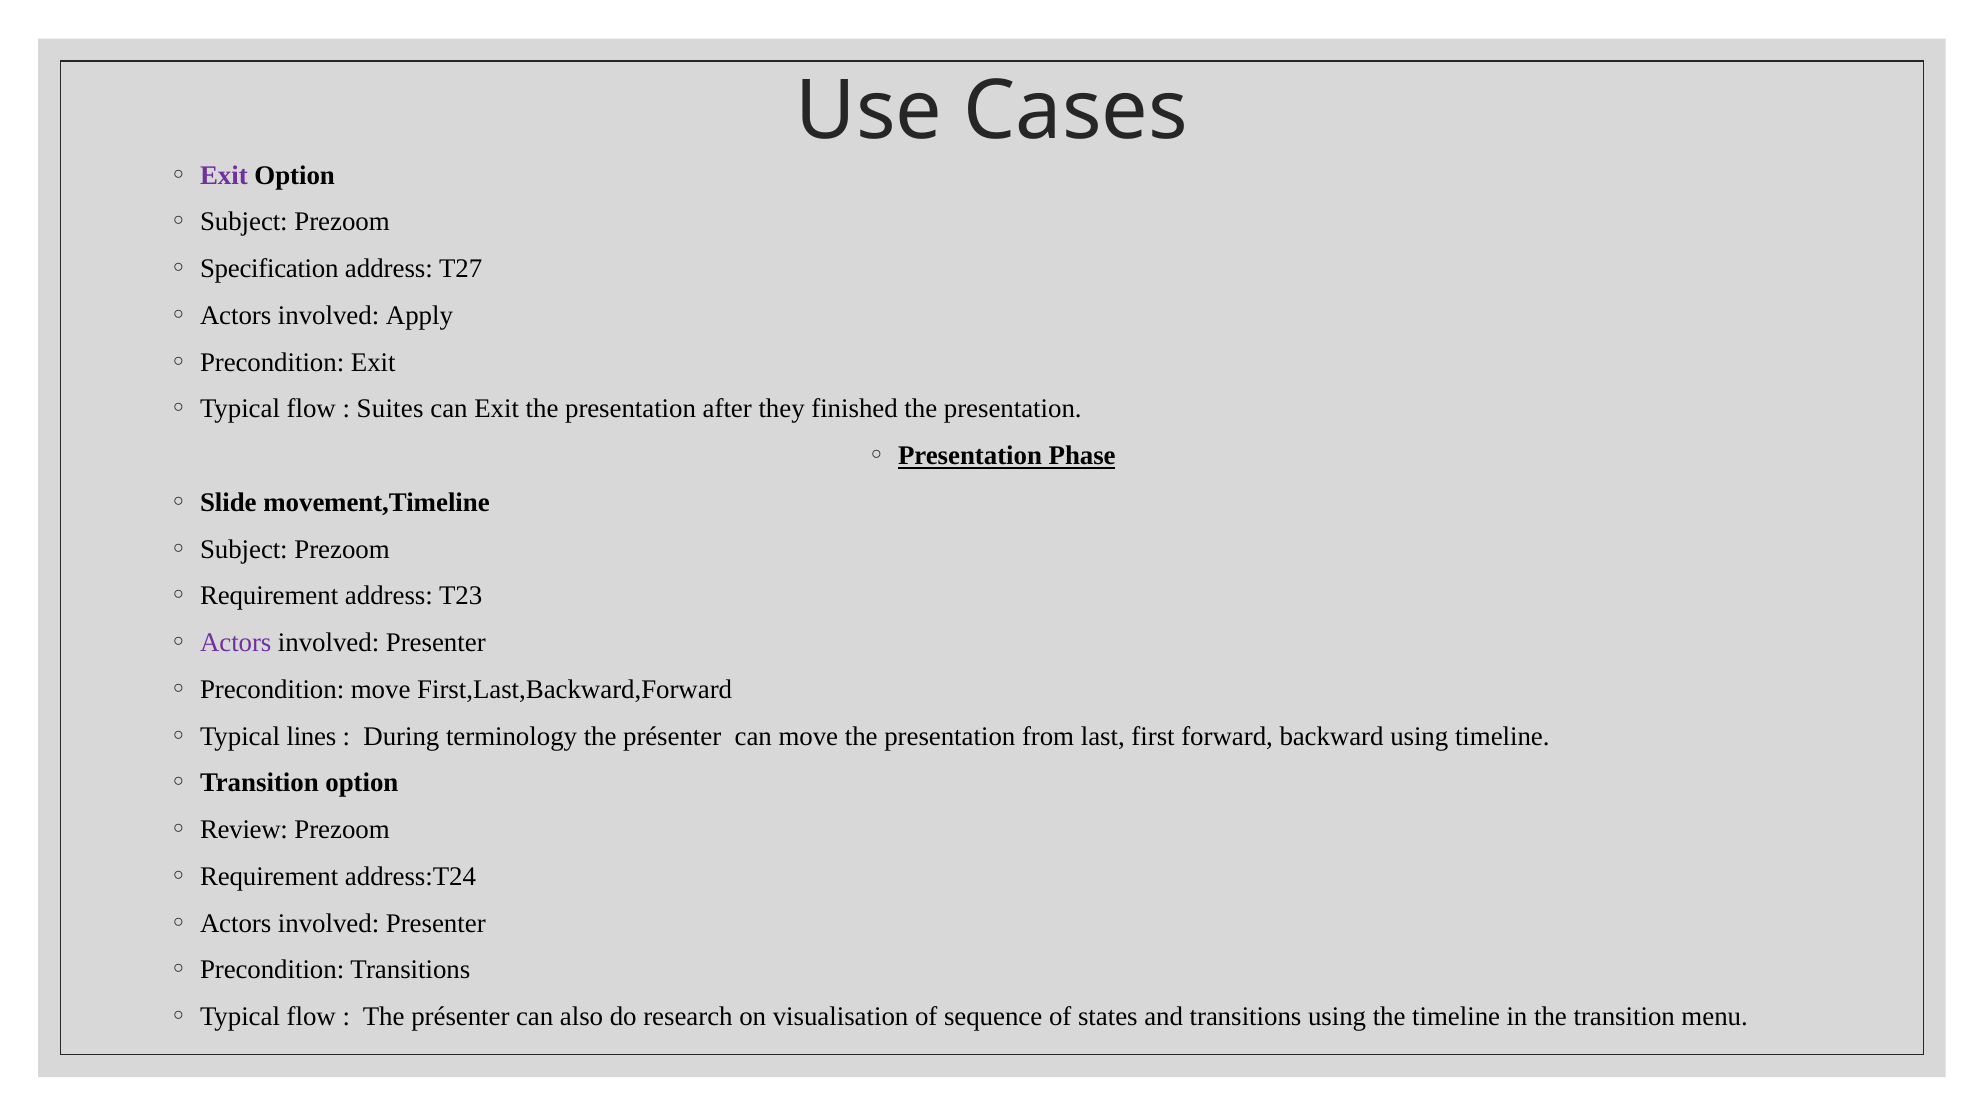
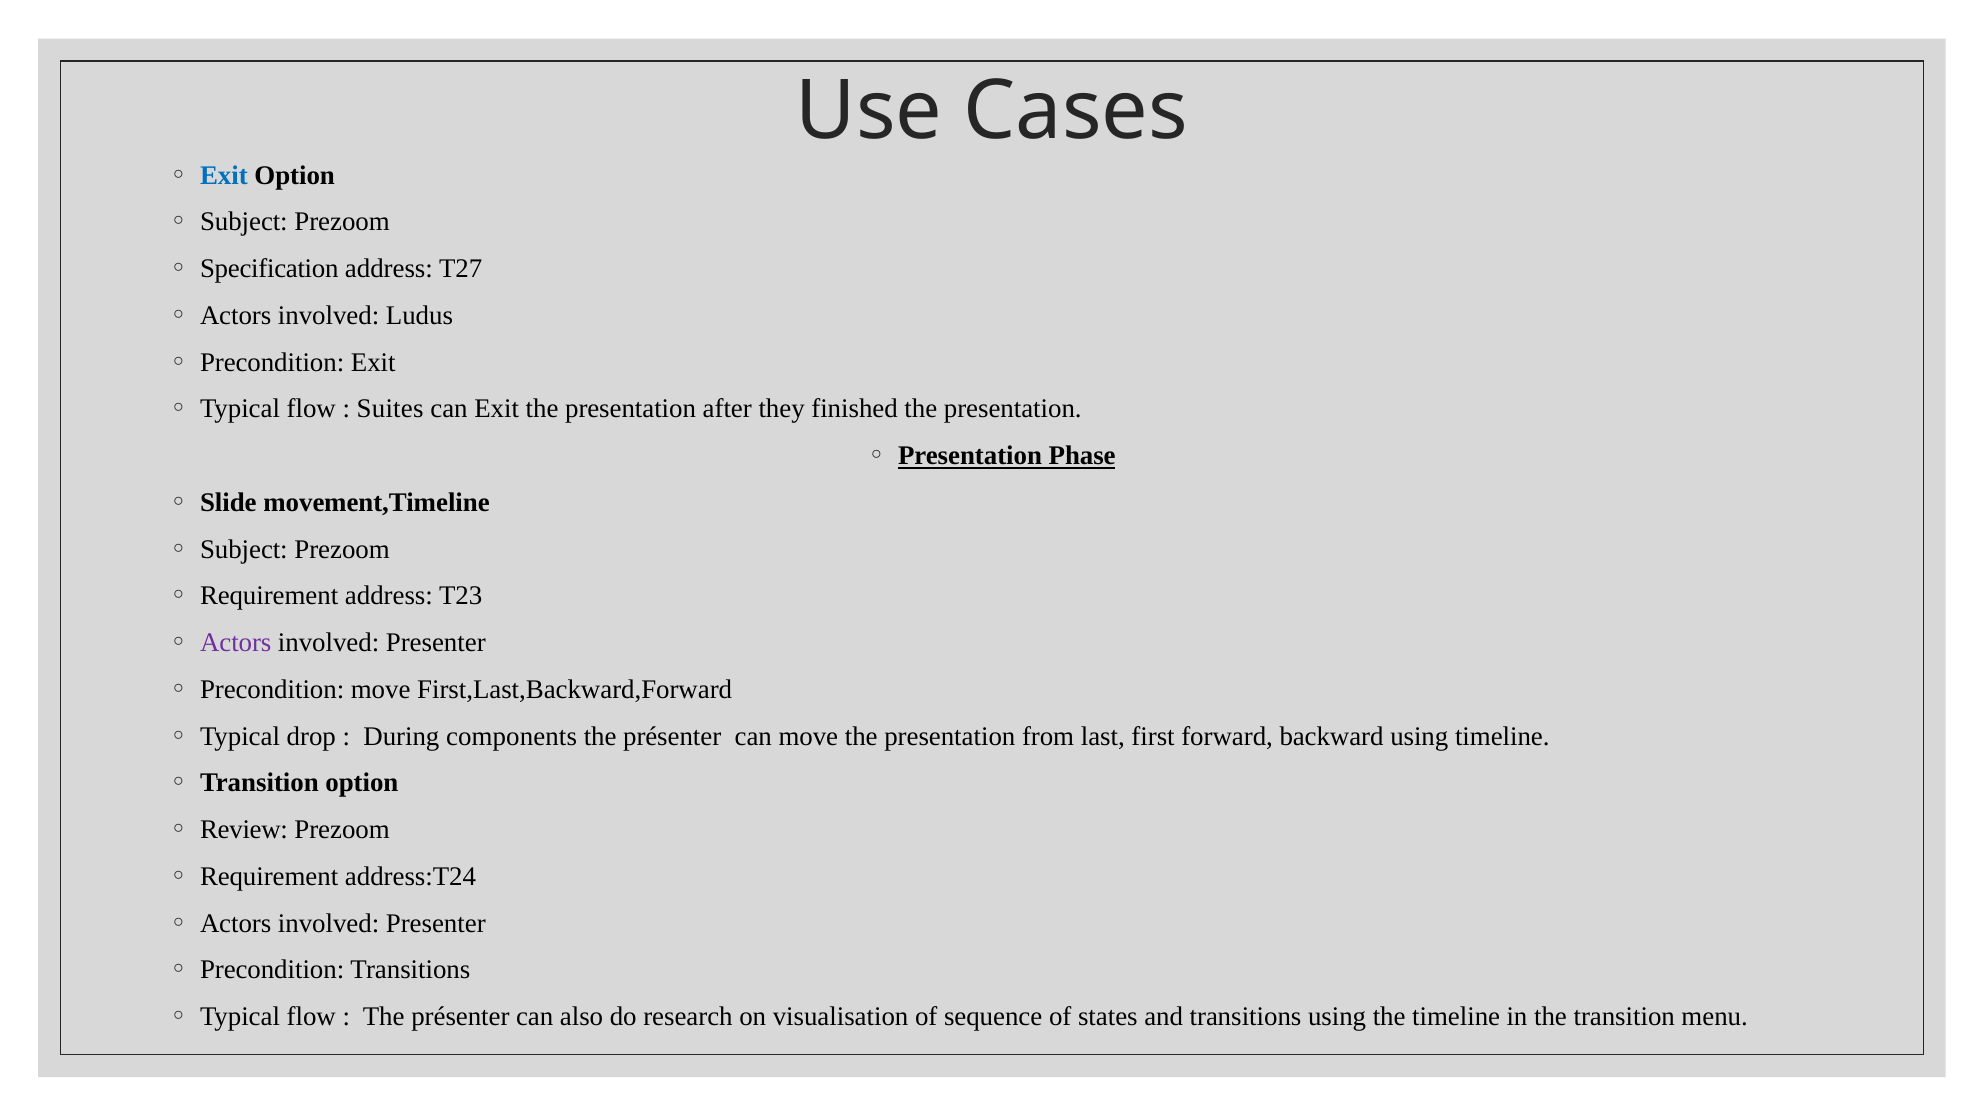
Exit at (224, 175) colour: purple -> blue
Apply: Apply -> Ludus
lines: lines -> drop
terminology: terminology -> components
